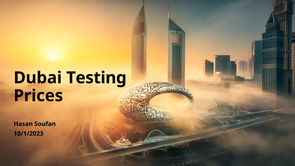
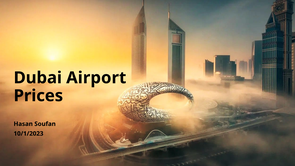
Testing: Testing -> Airport
